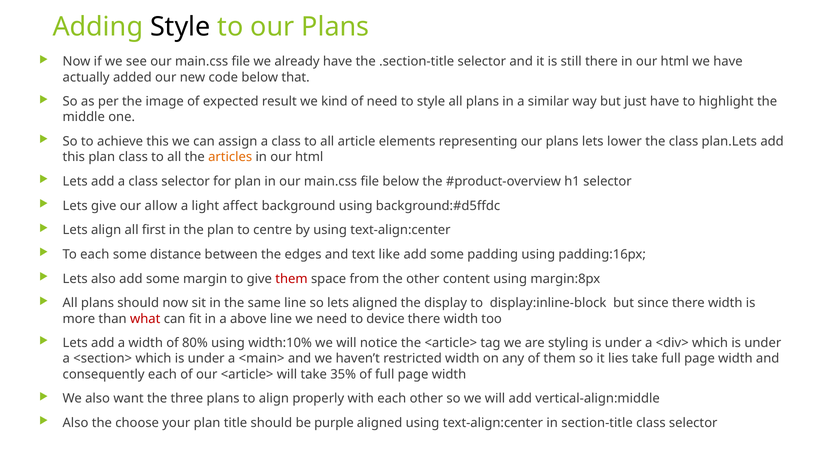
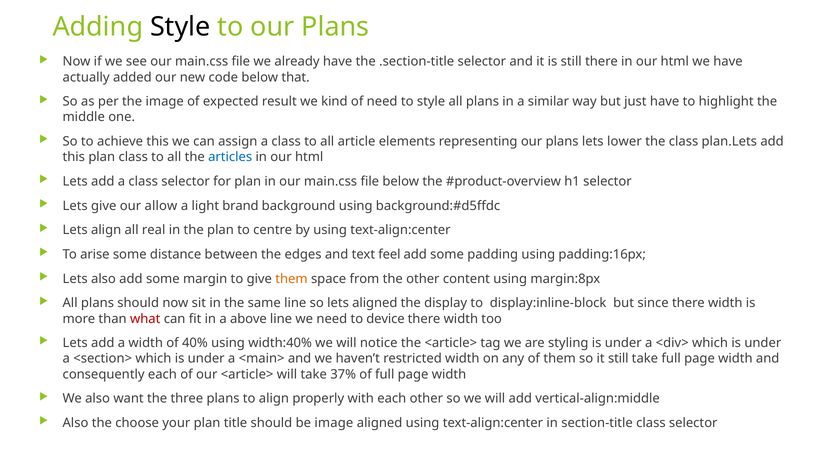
articles colour: orange -> blue
affect: affect -> brand
first: first -> real
To each: each -> arise
like: like -> feel
them at (291, 279) colour: red -> orange
80%: 80% -> 40%
width:10%: width:10% -> width:40%
it lies: lies -> still
35%: 35% -> 37%
be purple: purple -> image
